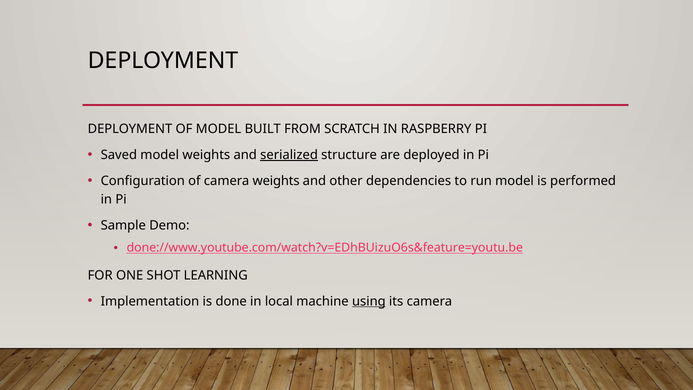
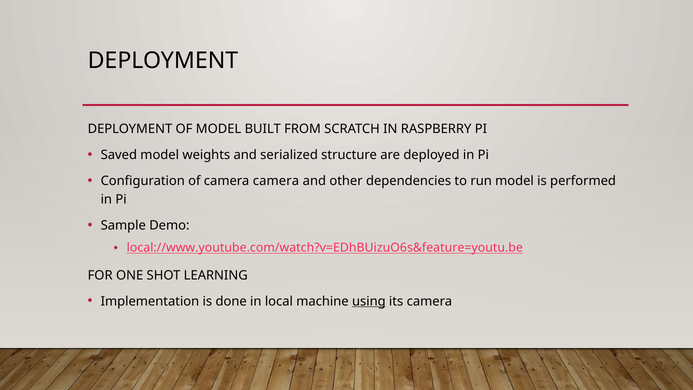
serialized underline: present -> none
camera weights: weights -> camera
done://www.youtube.com/watch?v=EDhBUizuO6s&feature=youtu.be: done://www.youtube.com/watch?v=EDhBUizuO6s&feature=youtu.be -> local://www.youtube.com/watch?v=EDhBUizuO6s&feature=youtu.be
